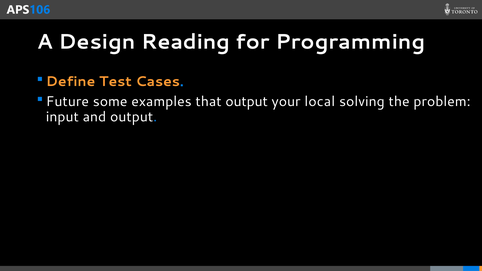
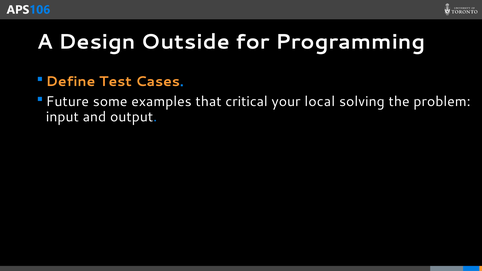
Reading: Reading -> Outside
that output: output -> critical
